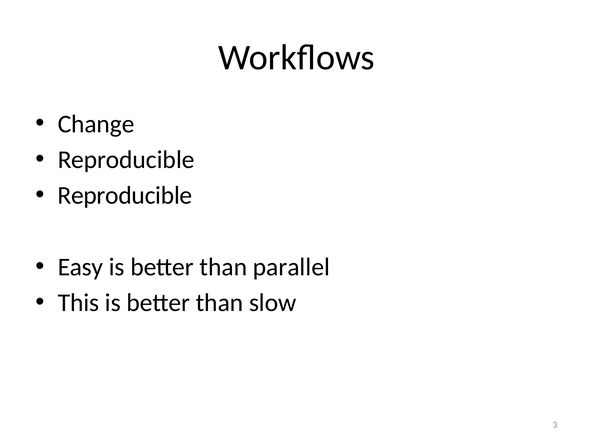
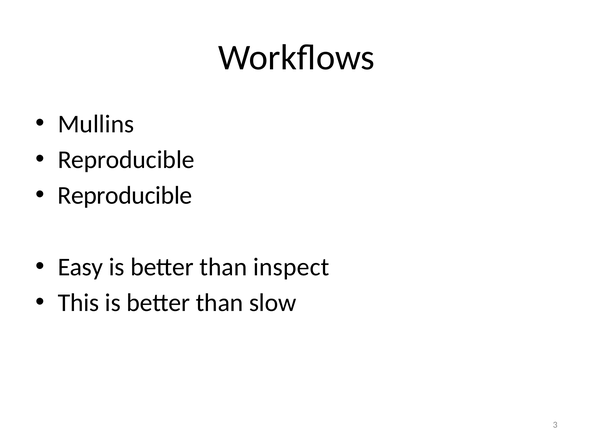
Change: Change -> Mullins
parallel: parallel -> inspect
